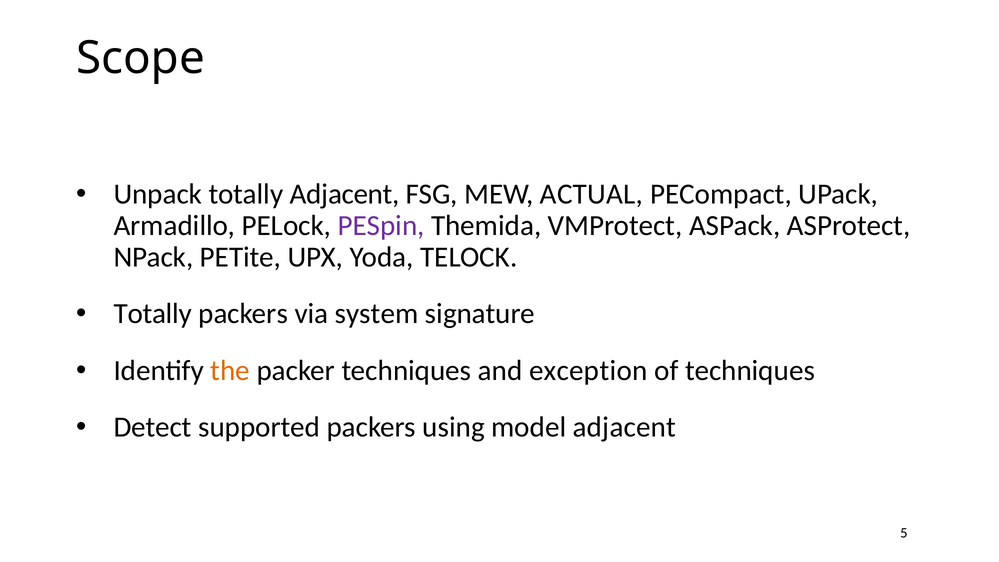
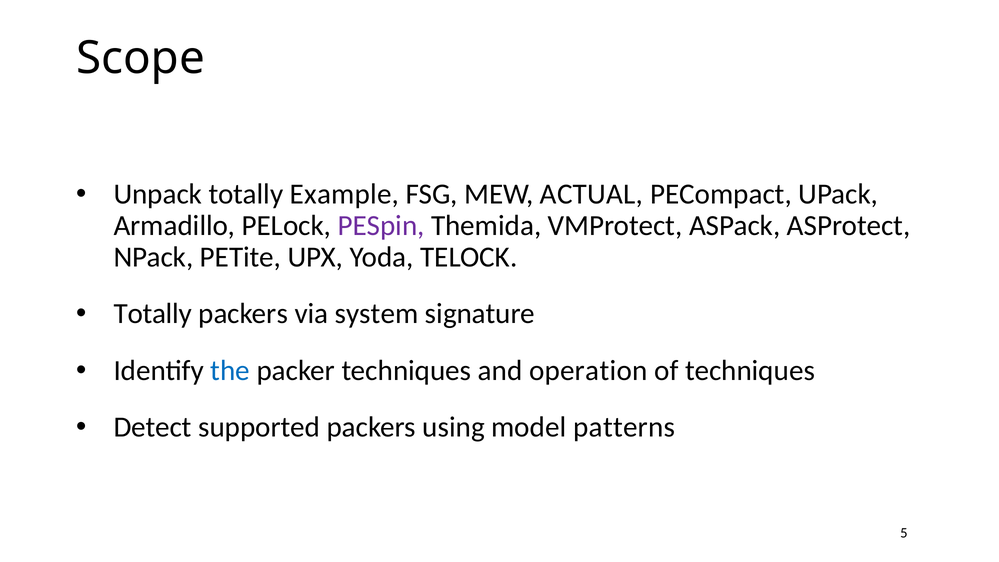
totally Adjacent: Adjacent -> Example
the colour: orange -> blue
exception: exception -> operation
model adjacent: adjacent -> patterns
